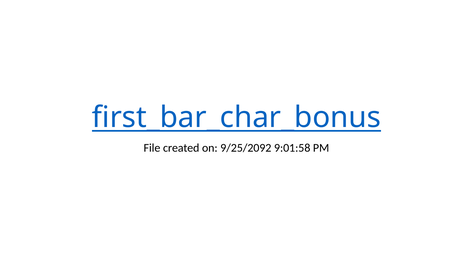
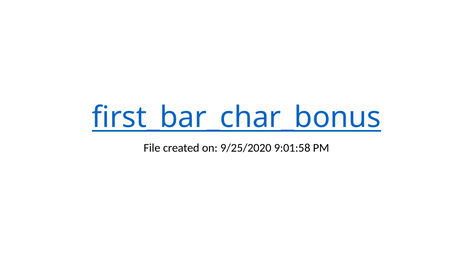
9/25/2092: 9/25/2092 -> 9/25/2020
